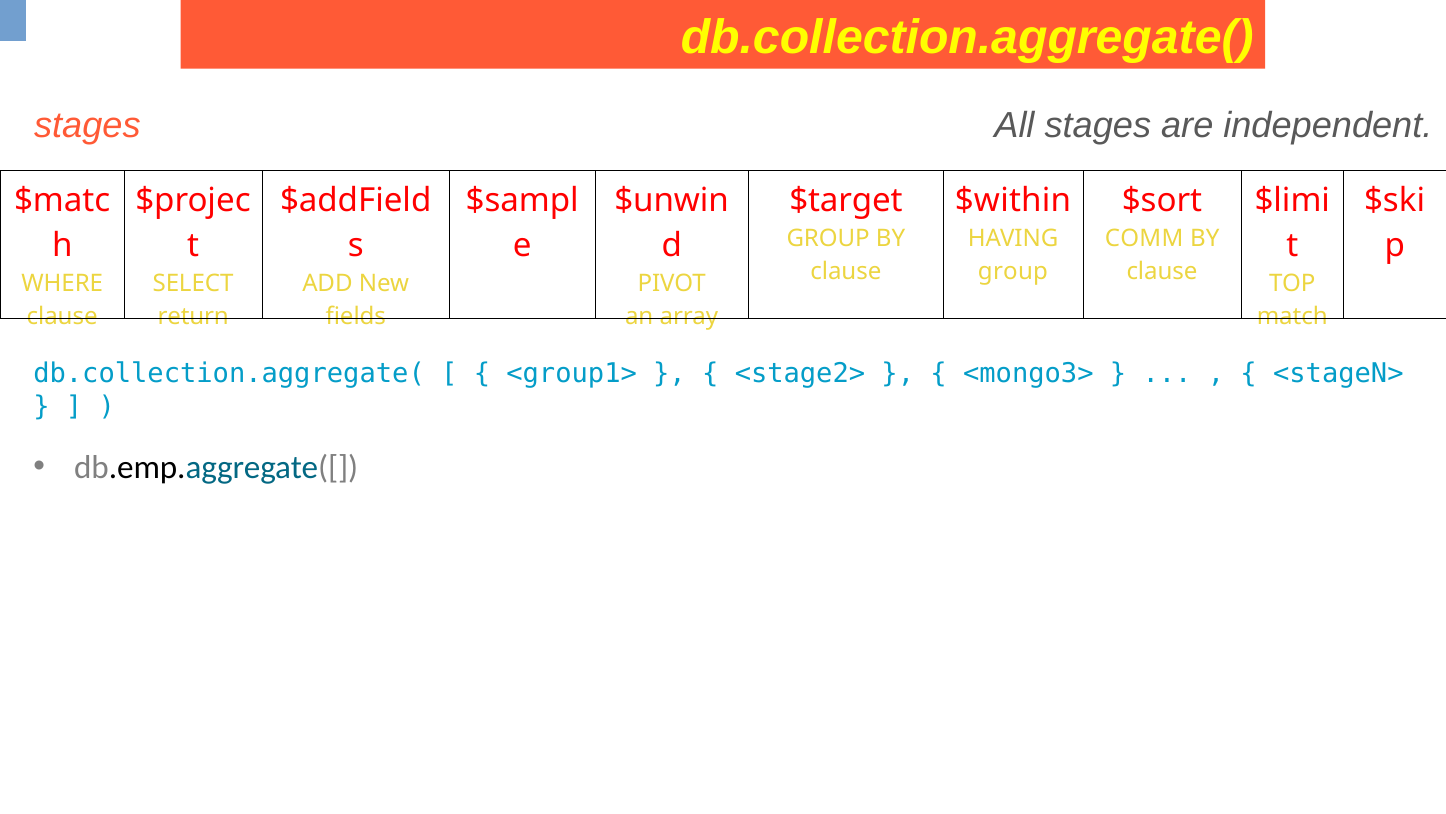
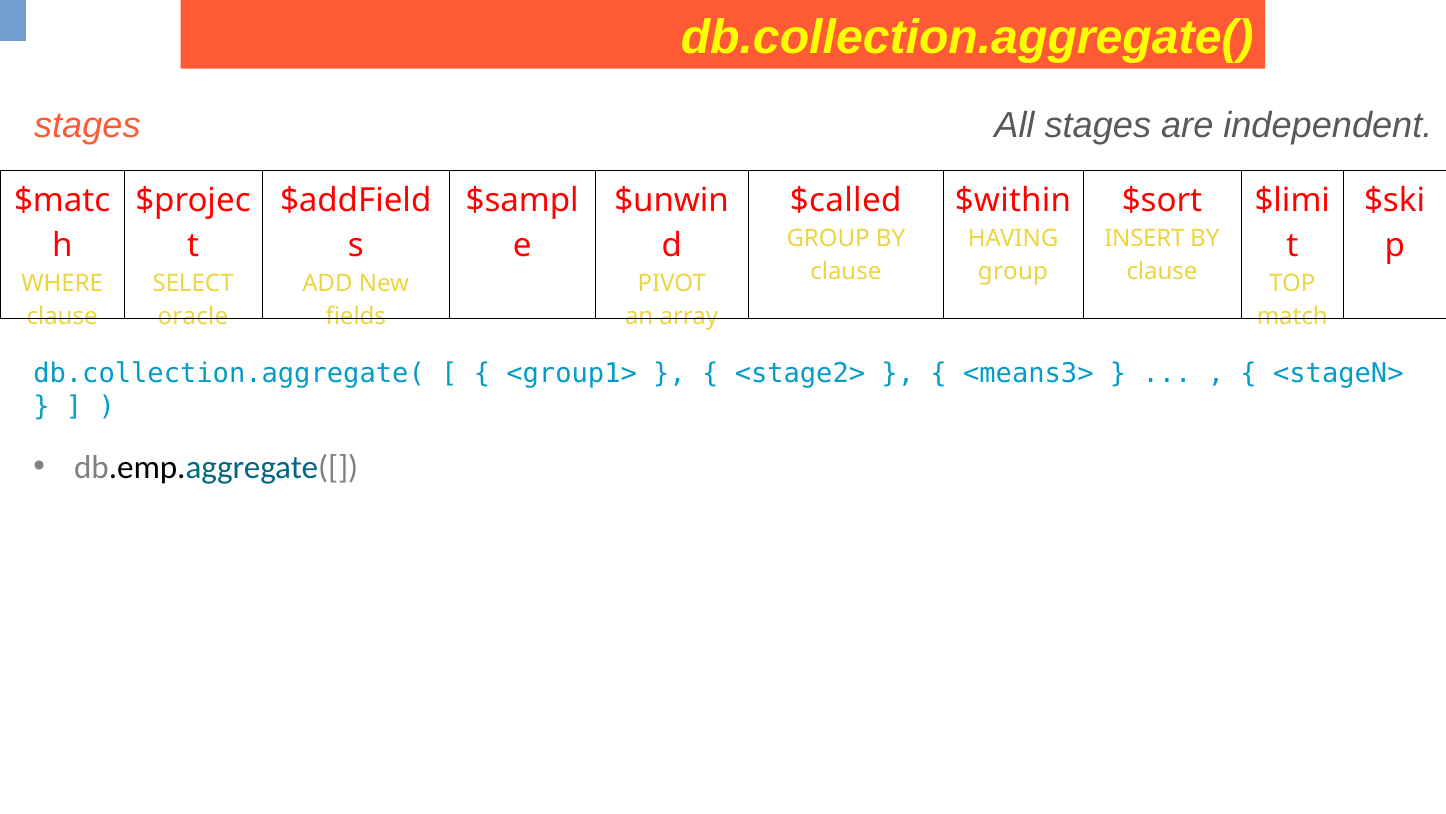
$target: $target -> $called
COMM: COMM -> INSERT
return: return -> oracle
<mongo3>: <mongo3> -> <means3>
